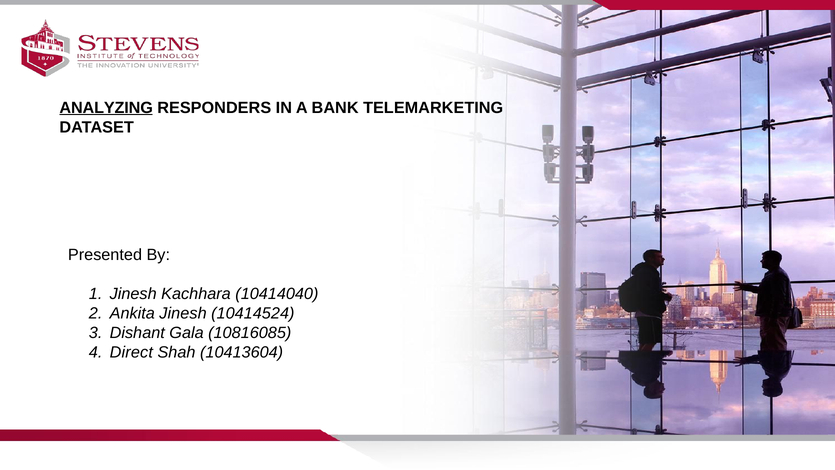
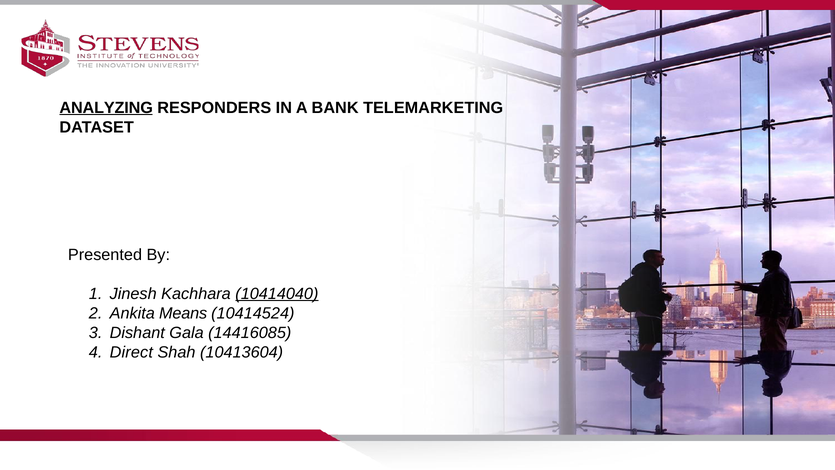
10414040 underline: none -> present
Ankita Jinesh: Jinesh -> Means
10816085: 10816085 -> 14416085
